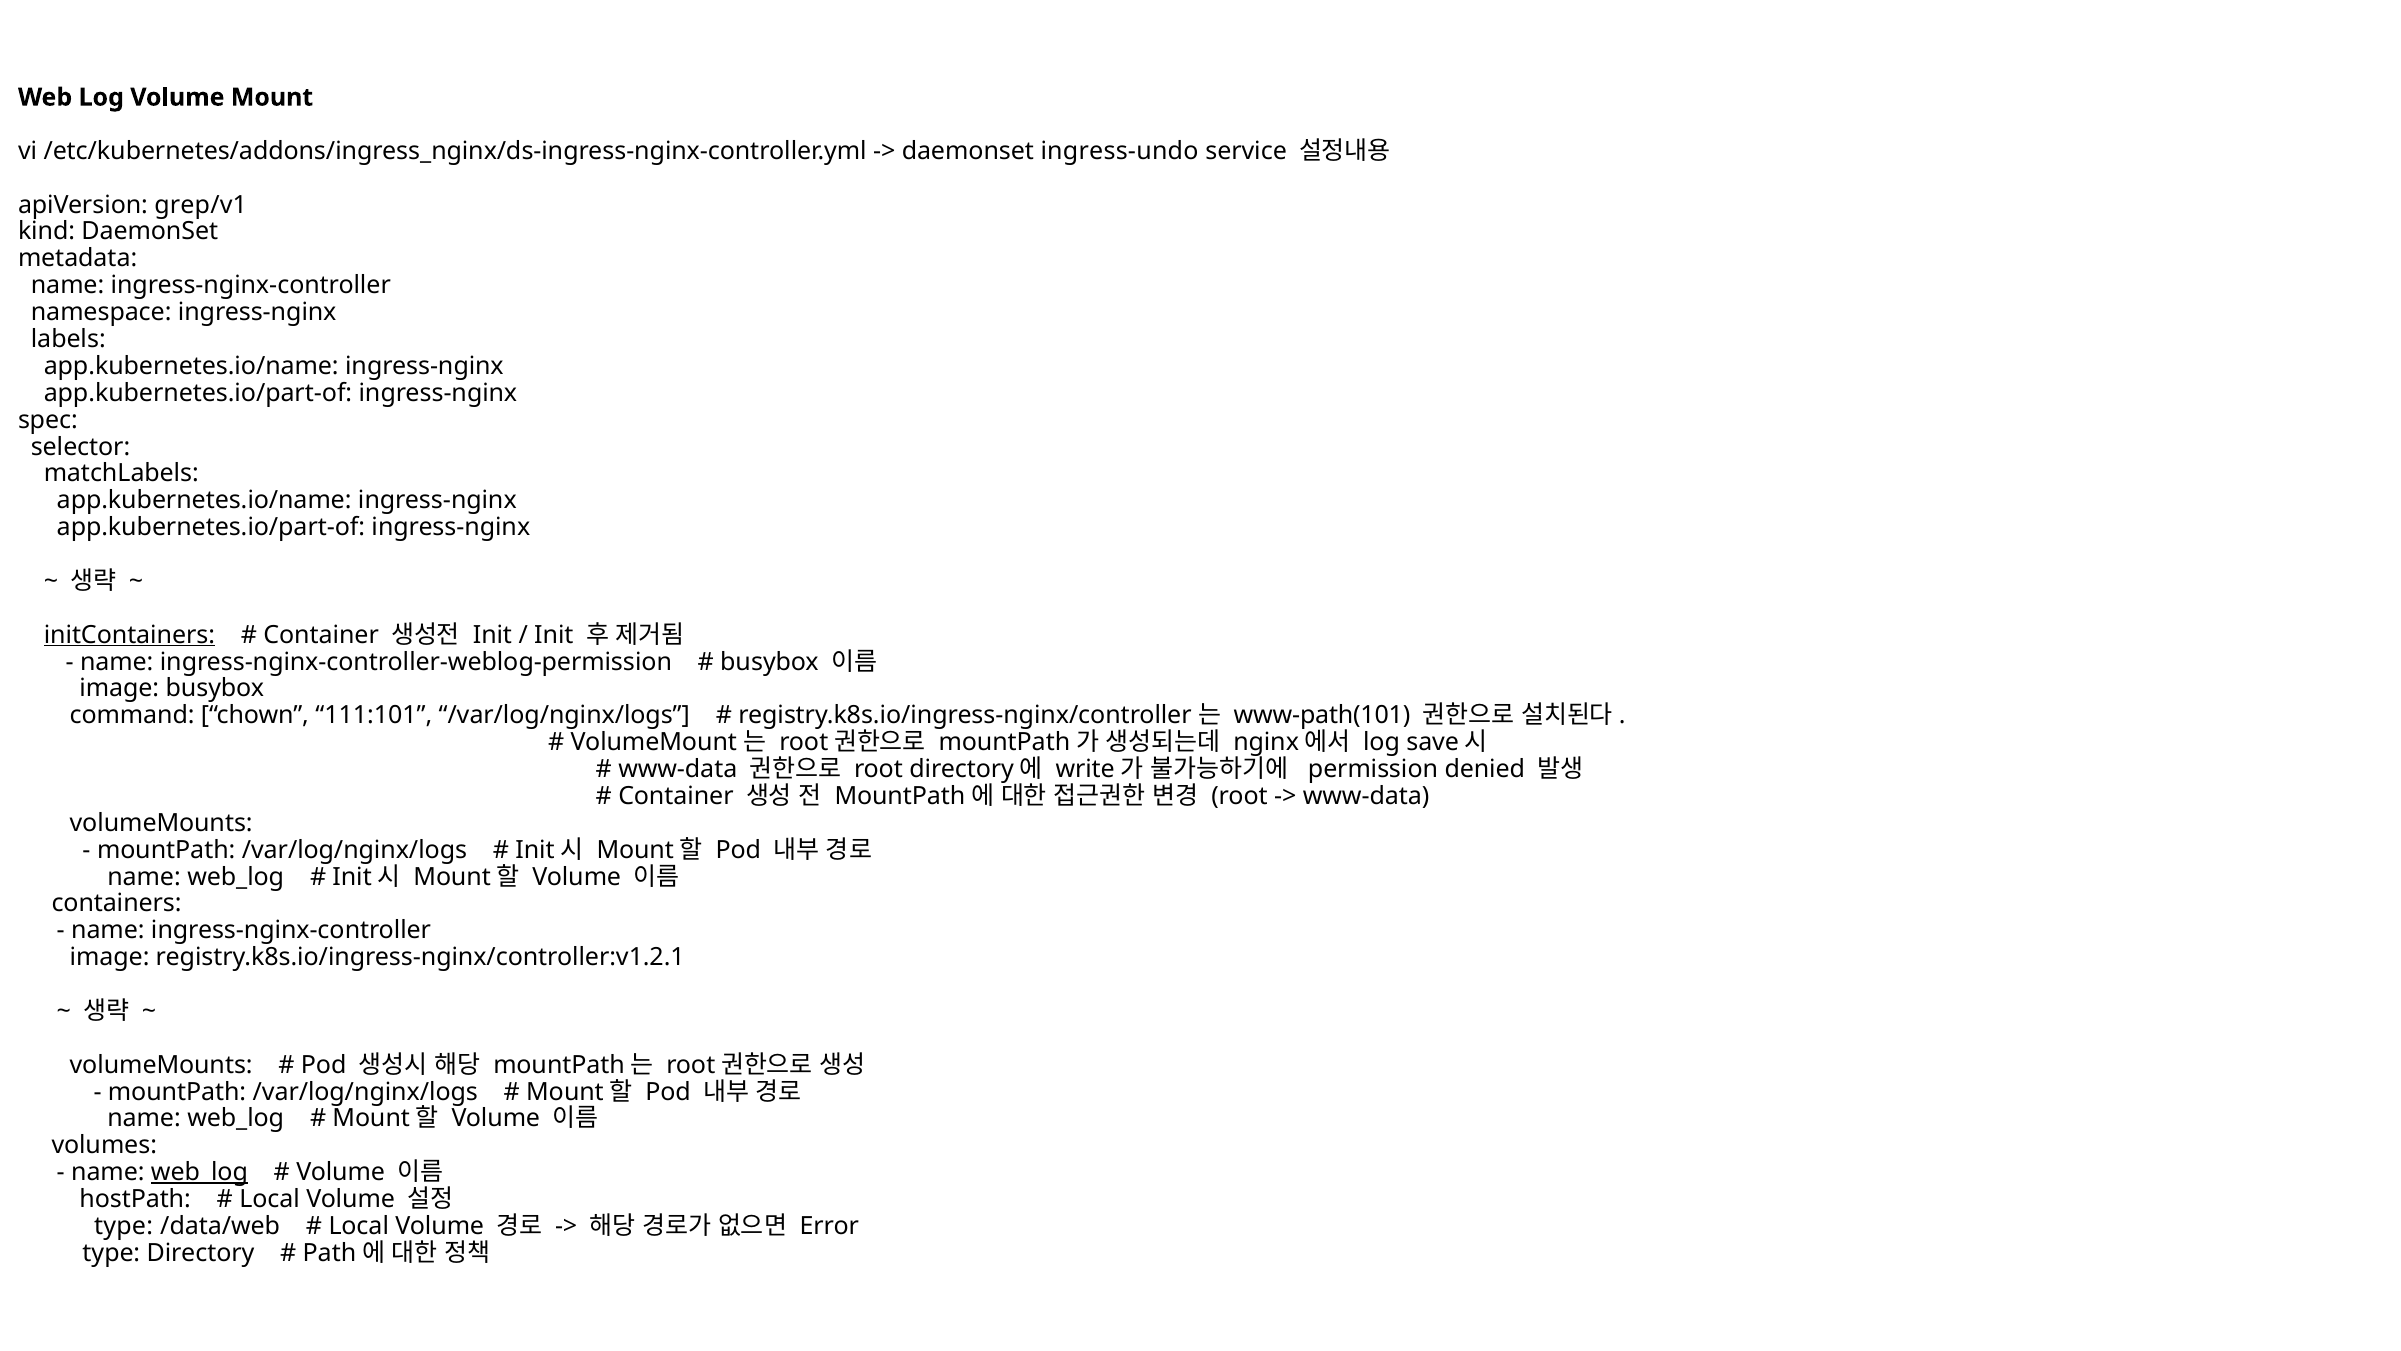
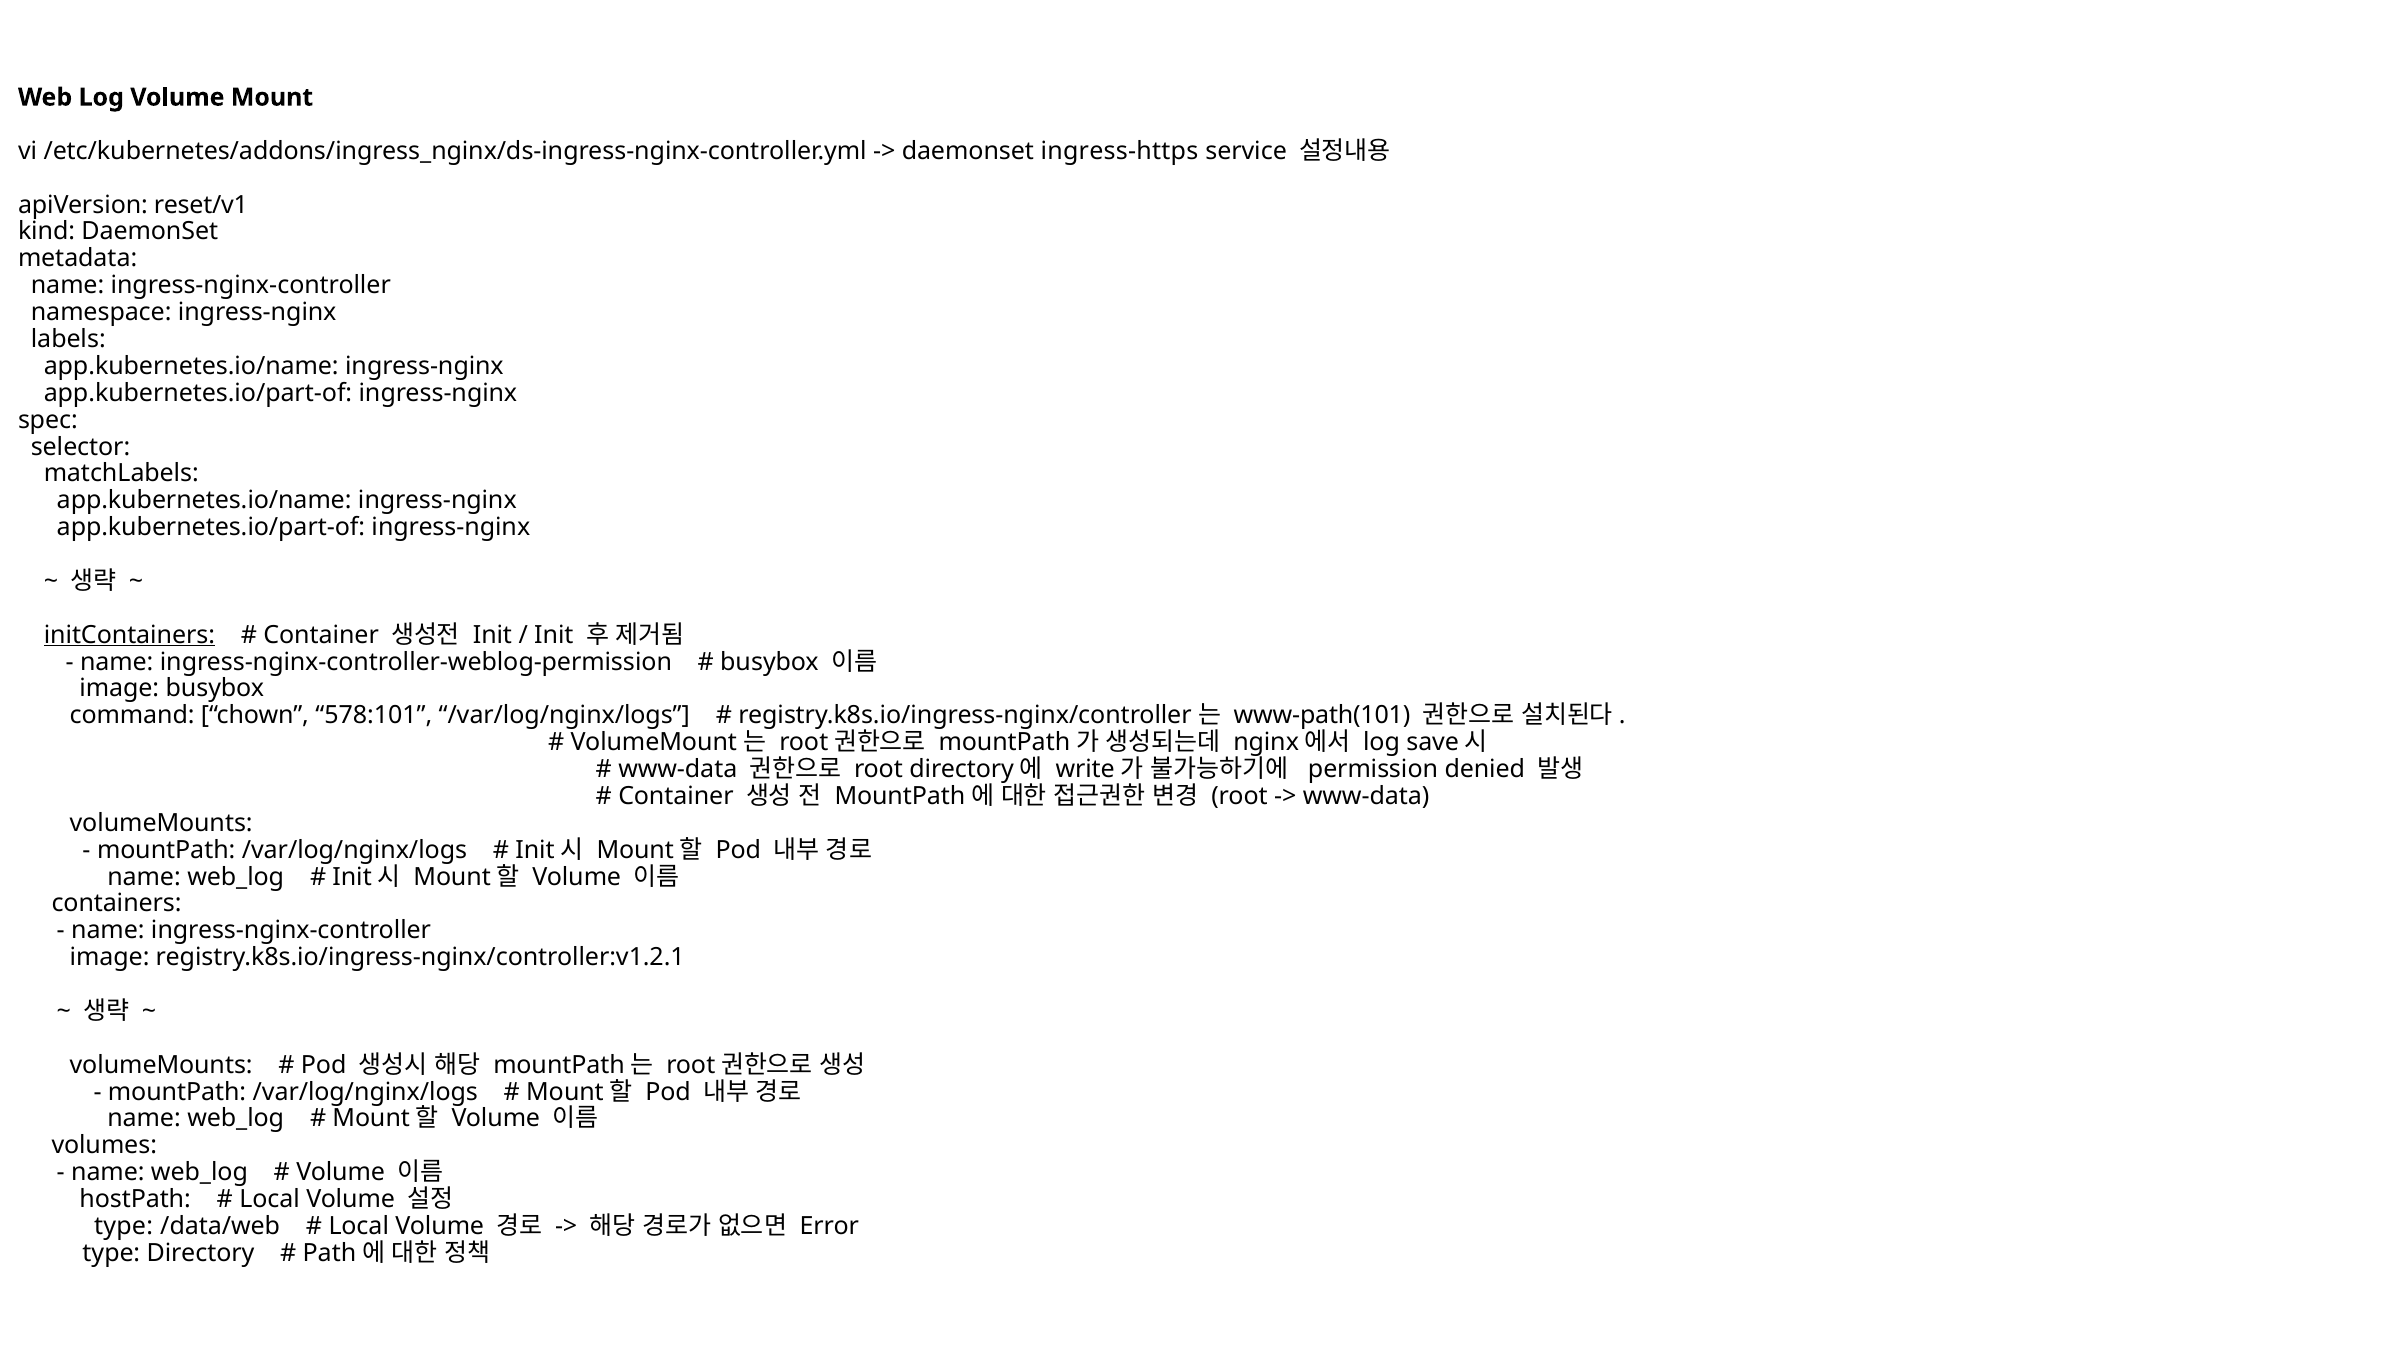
ingress-undo: ingress-undo -> ingress-https
grep/v1: grep/v1 -> reset/v1
111:101: 111:101 -> 578:101
web_log at (199, 1172) underline: present -> none
